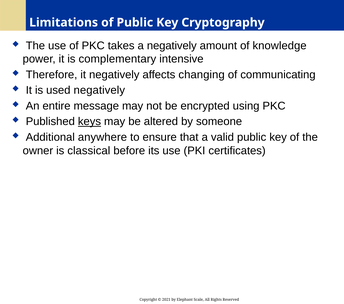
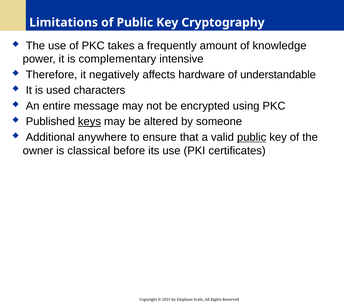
a negatively: negatively -> frequently
changing: changing -> hardware
communicating: communicating -> understandable
used negatively: negatively -> characters
public at (252, 137) underline: none -> present
